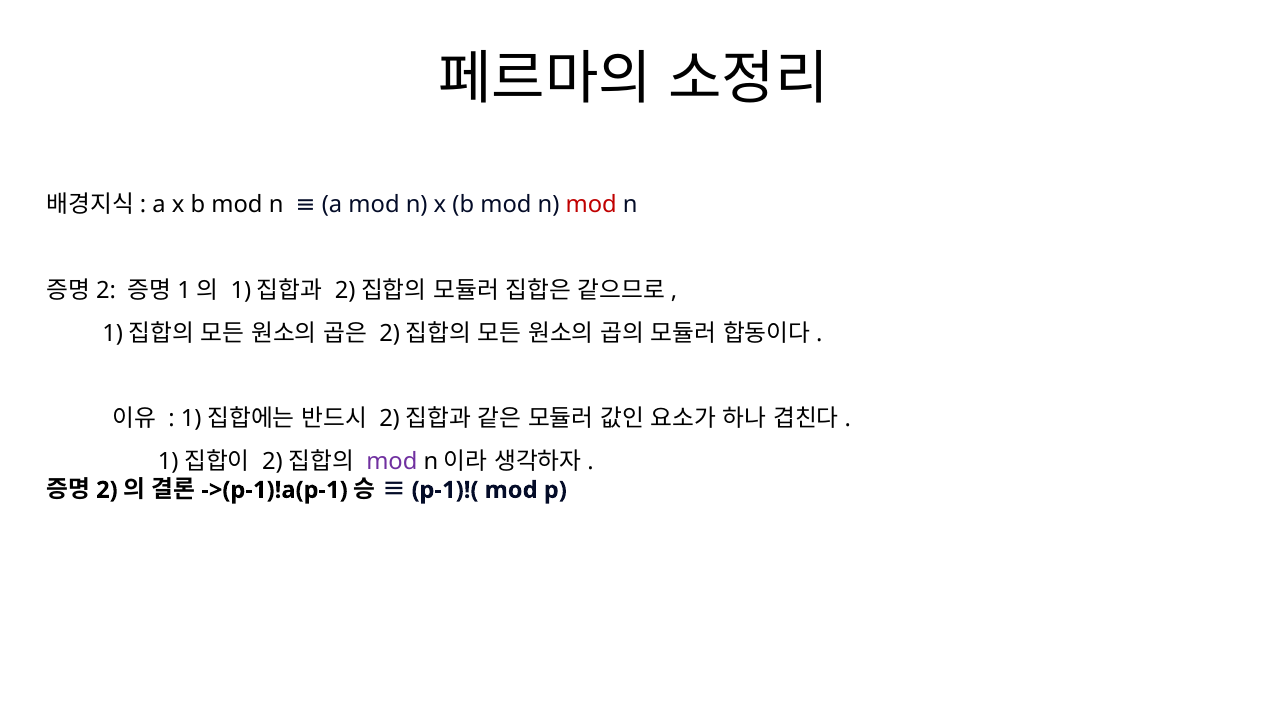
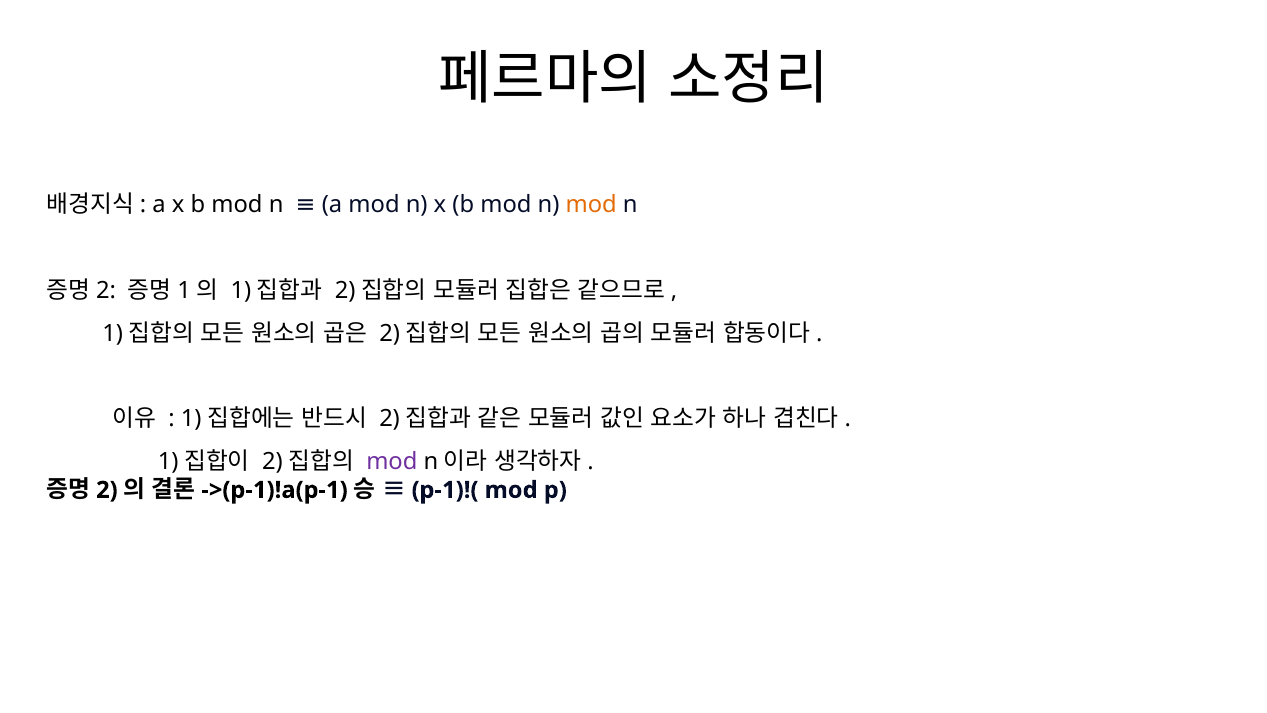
mod at (591, 205) colour: red -> orange
